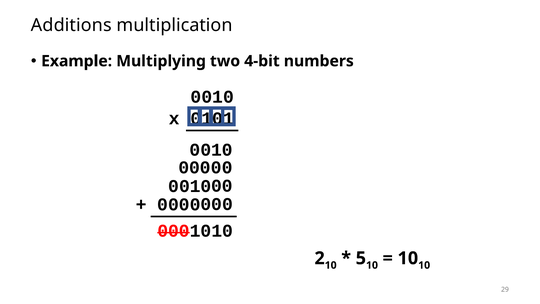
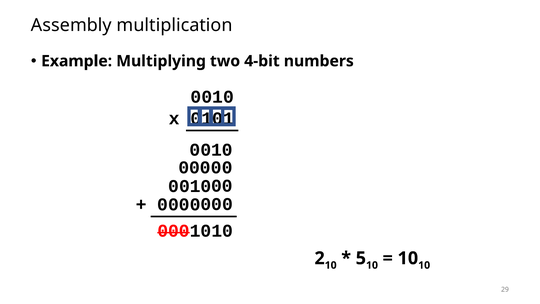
Additions: Additions -> Assembly
